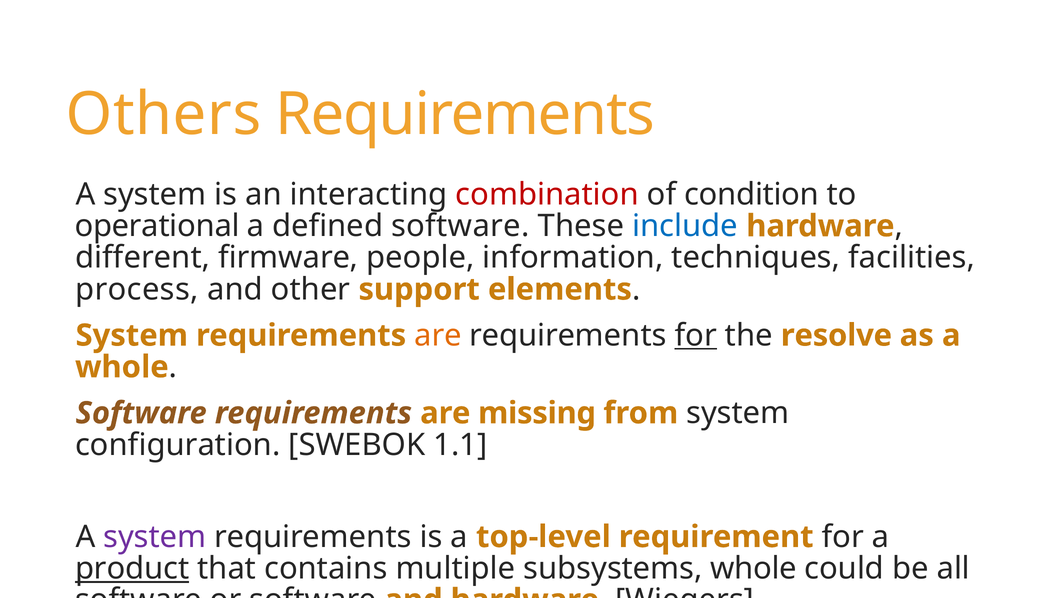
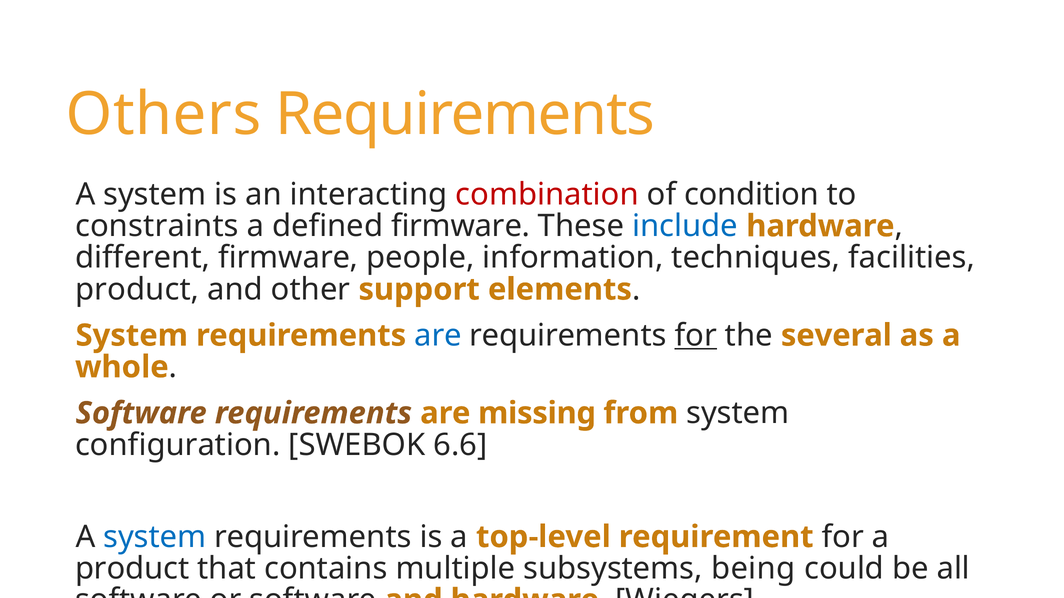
operational: operational -> constraints
defined software: software -> firmware
process at (137, 290): process -> product
are at (438, 336) colour: orange -> blue
resolve: resolve -> several
1.1: 1.1 -> 6.6
system at (155, 537) colour: purple -> blue
product at (132, 569) underline: present -> none
subsystems whole: whole -> being
